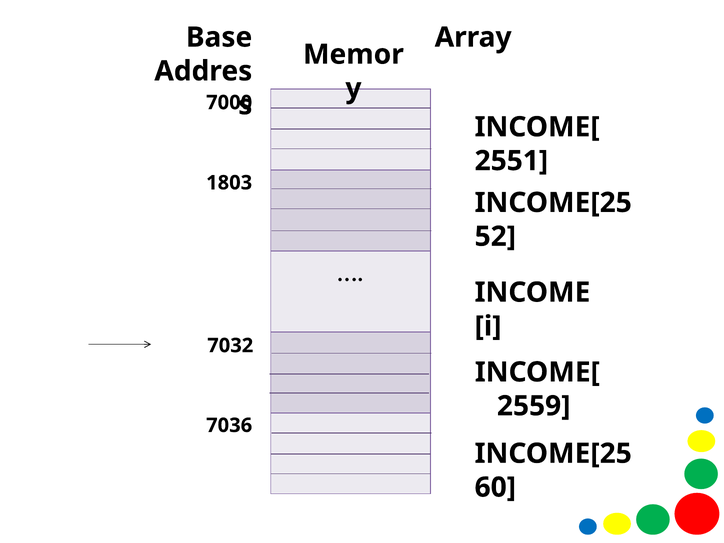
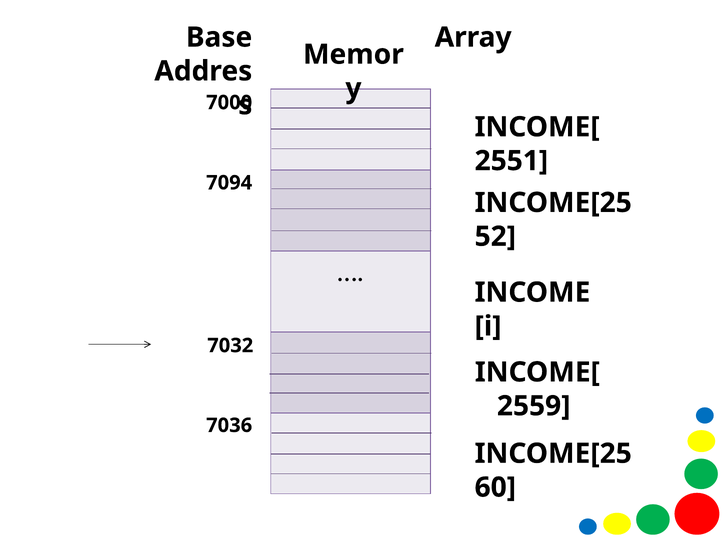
1803: 1803 -> 7094
